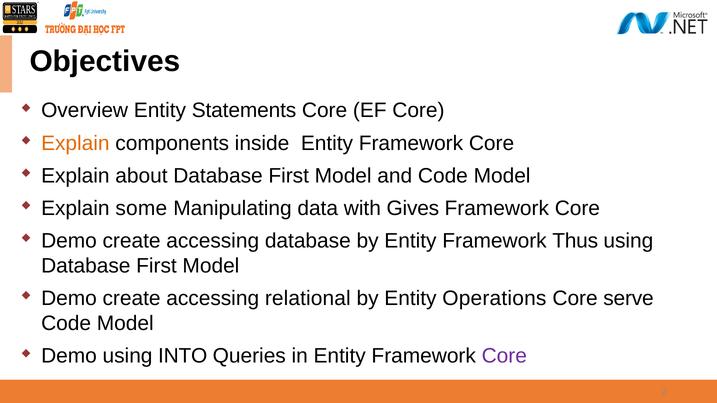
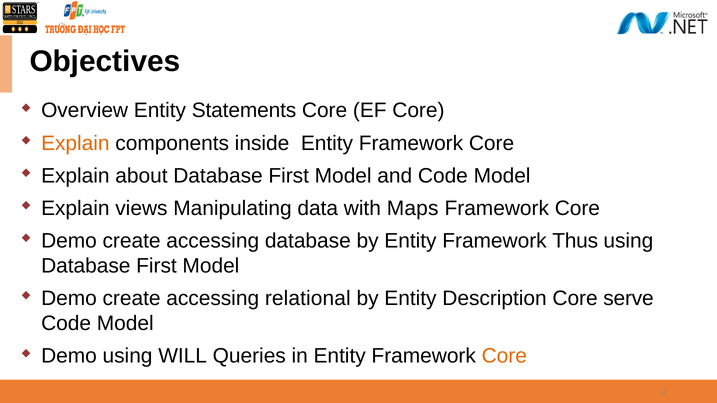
some: some -> views
Gives: Gives -> Maps
Operations: Operations -> Description
INTO: INTO -> WILL
Core at (504, 356) colour: purple -> orange
